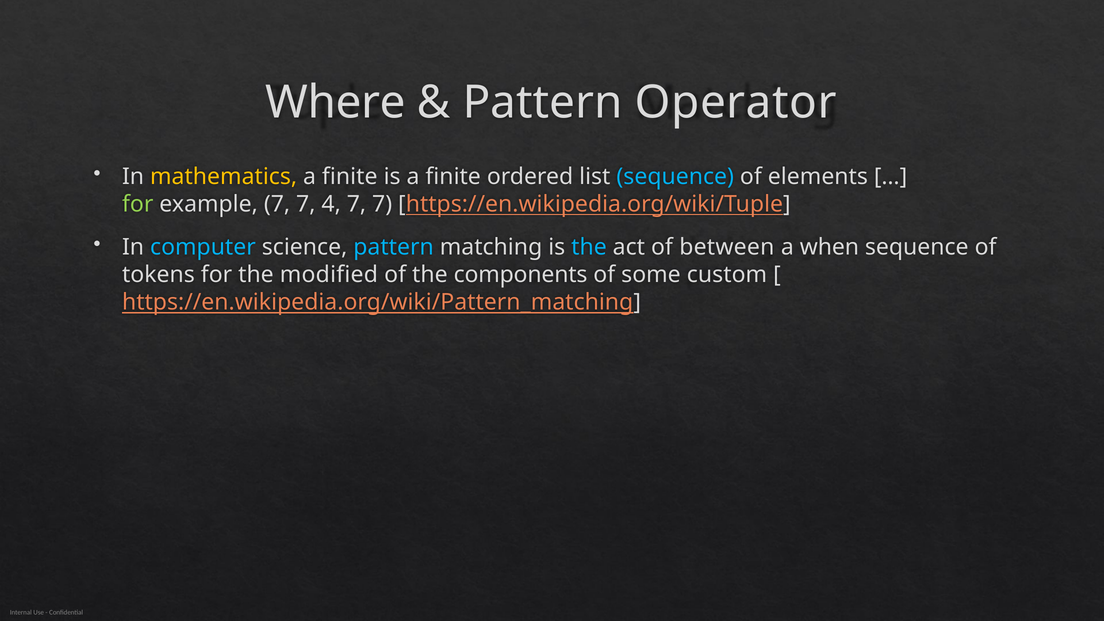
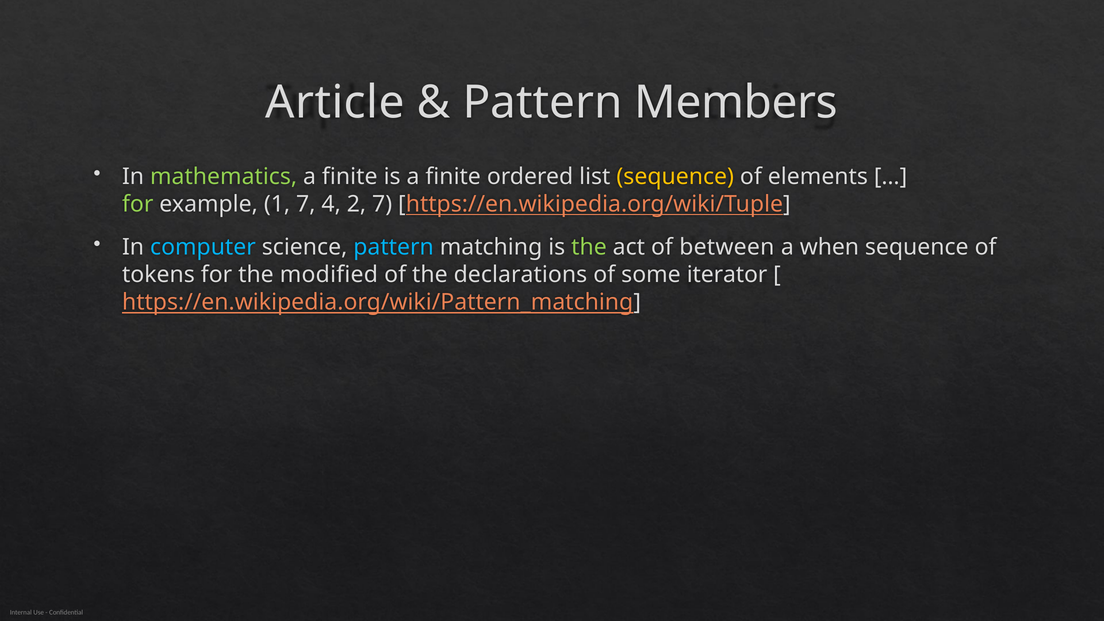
Where: Where -> Article
Operator: Operator -> Members
mathematics colour: yellow -> light green
sequence at (675, 176) colour: light blue -> yellow
example 7: 7 -> 1
4 7: 7 -> 2
the at (589, 247) colour: light blue -> light green
components: components -> declarations
custom: custom -> iterator
